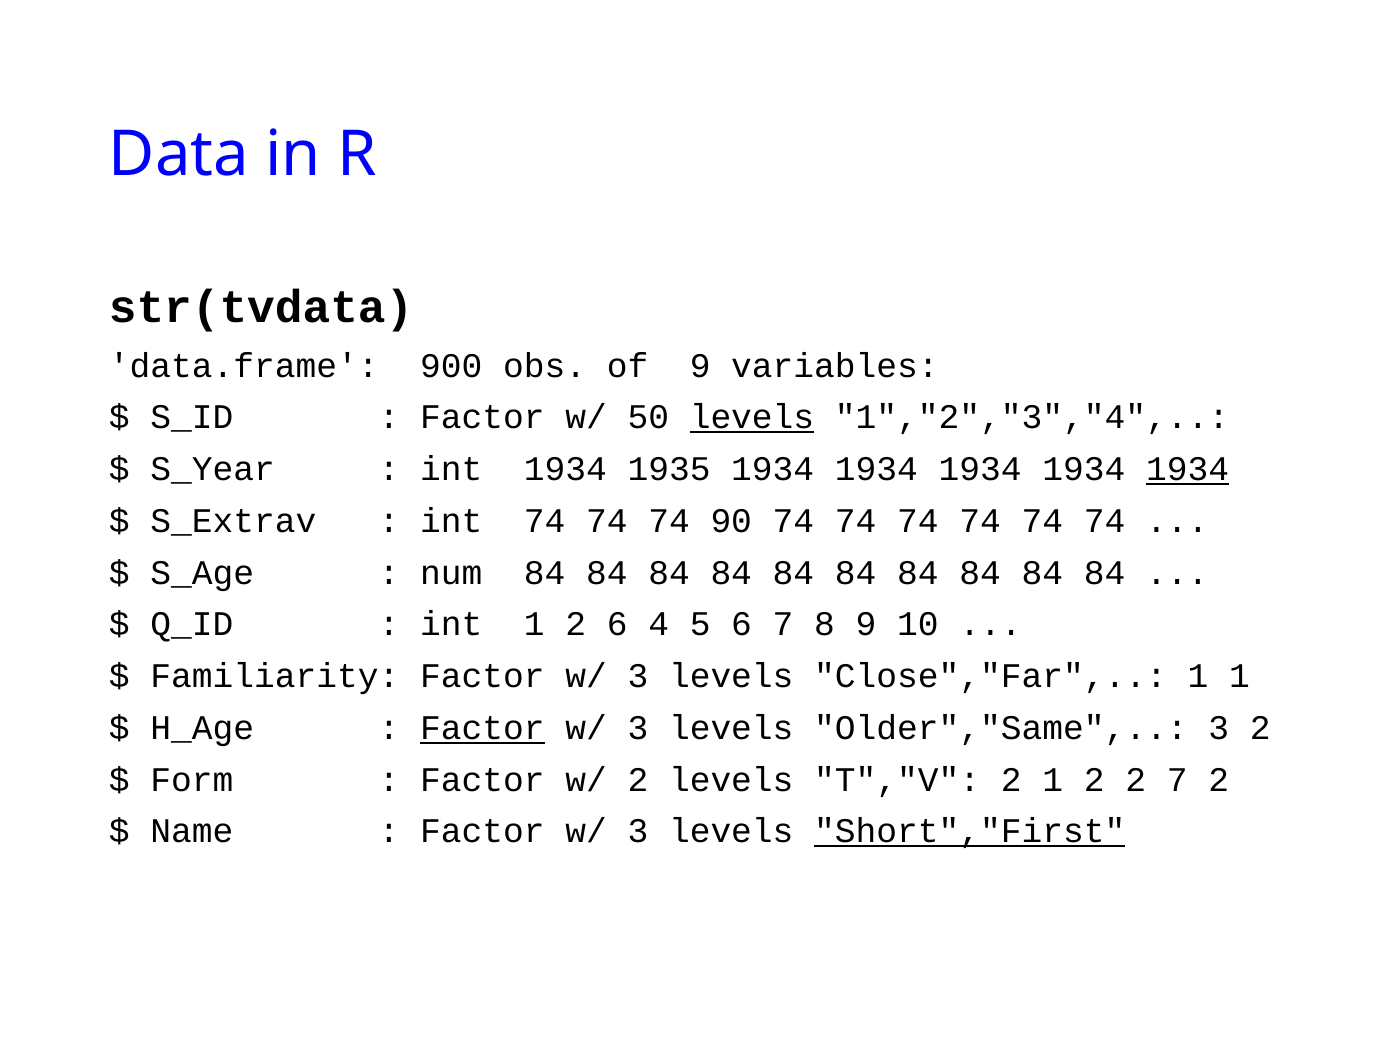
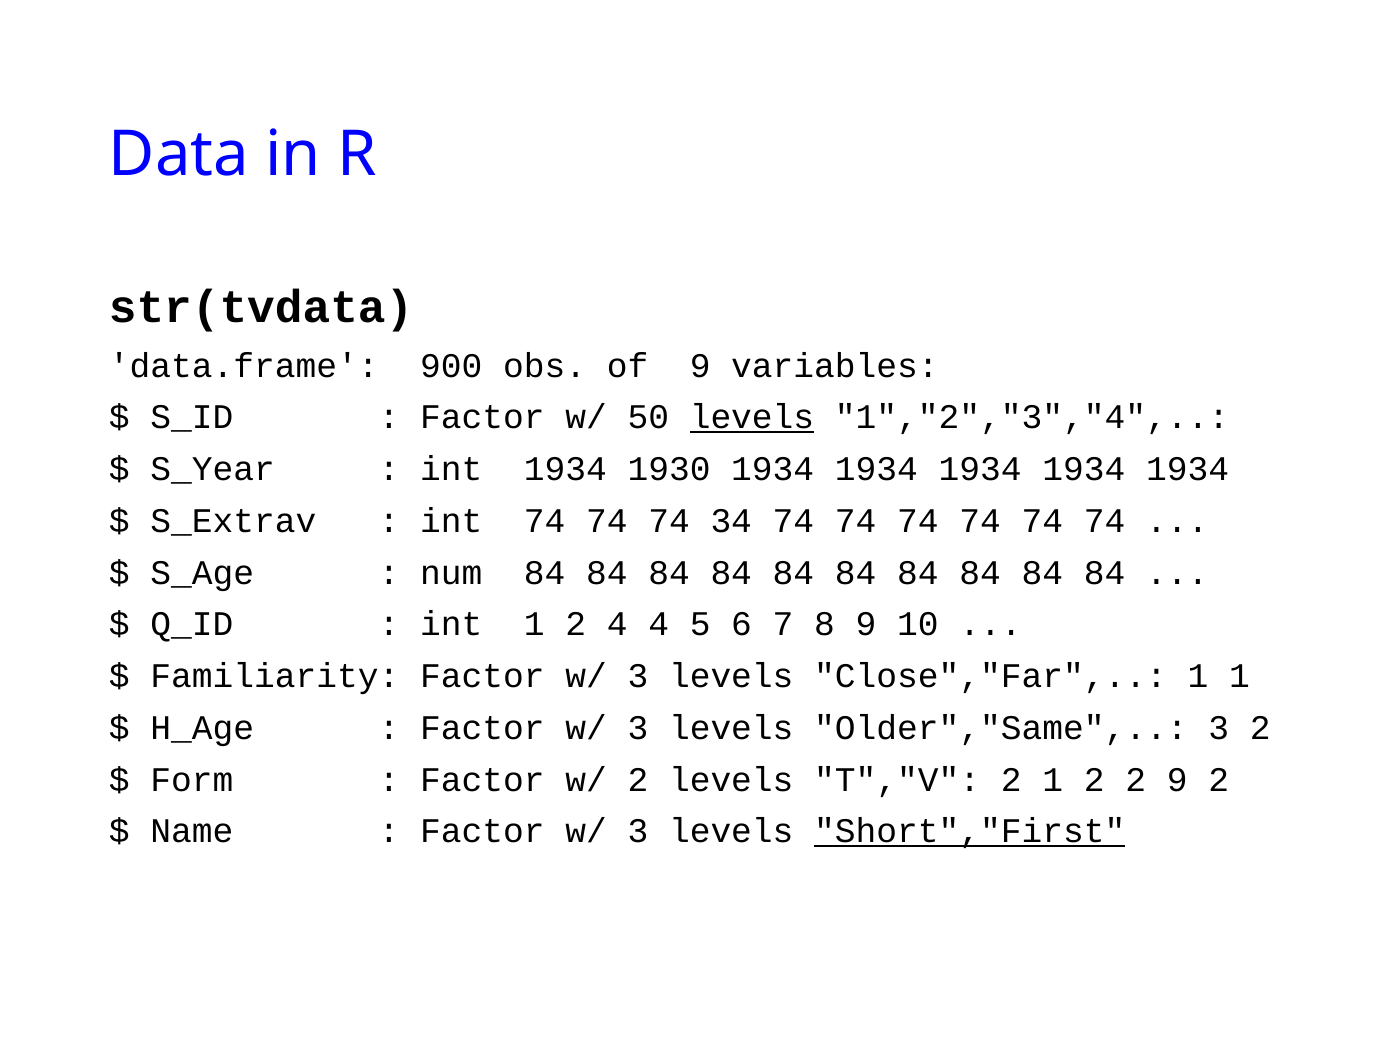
1935: 1935 -> 1930
1934 at (1188, 469) underline: present -> none
90: 90 -> 34
2 6: 6 -> 4
Factor at (482, 728) underline: present -> none
2 7: 7 -> 9
